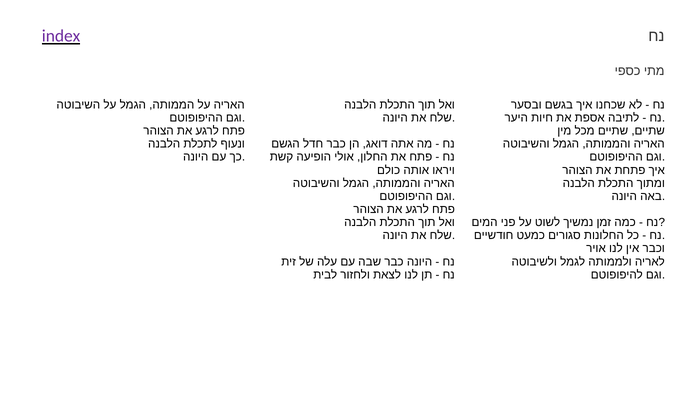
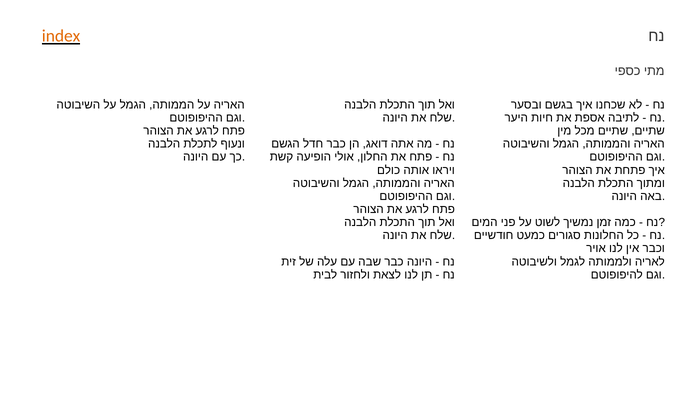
index colour: purple -> orange
